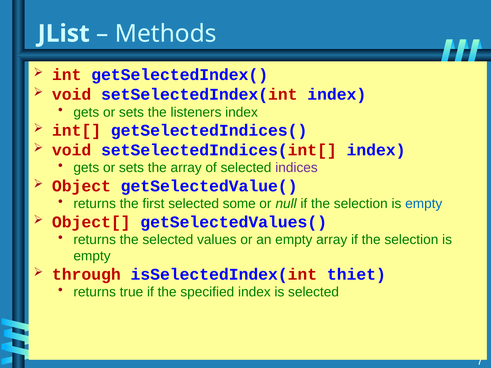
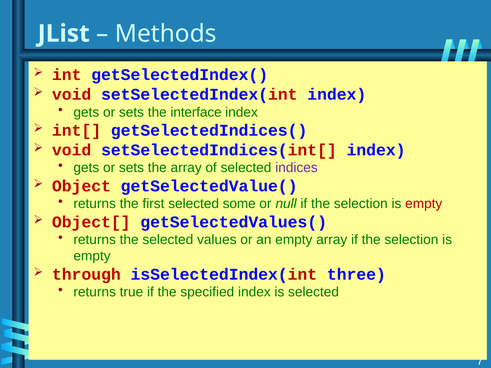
listeners: listeners -> interface
empty at (424, 204) colour: blue -> red
thiet: thiet -> three
